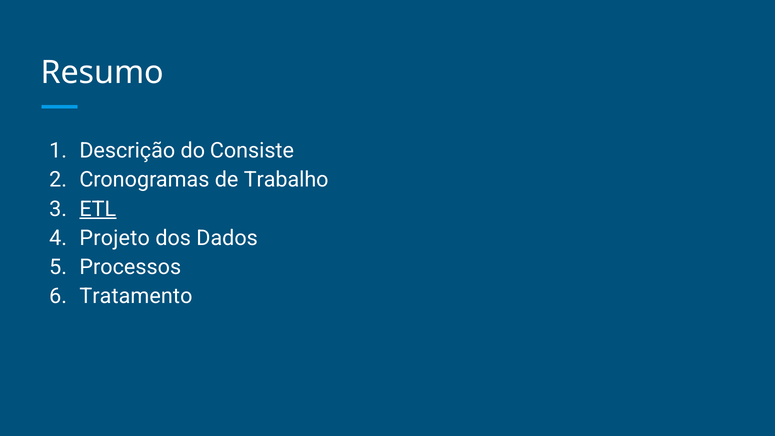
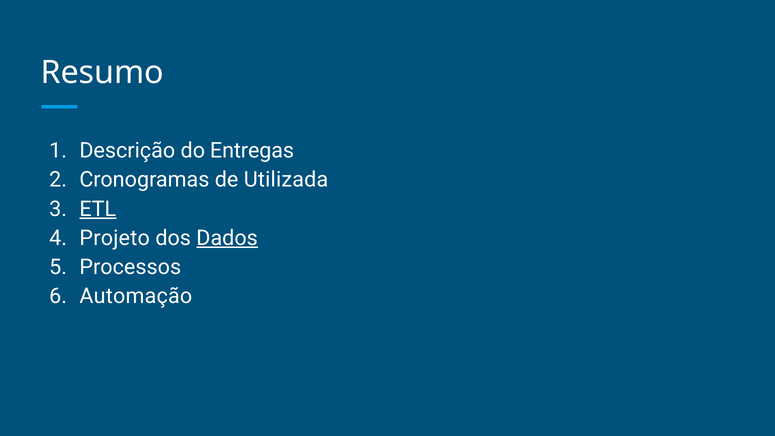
Consiste: Consiste -> Entregas
Trabalho: Trabalho -> Utilizada
Dados underline: none -> present
Tratamento: Tratamento -> Automação
